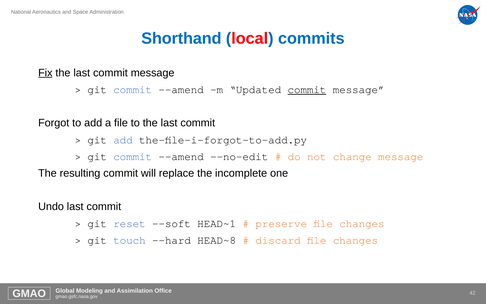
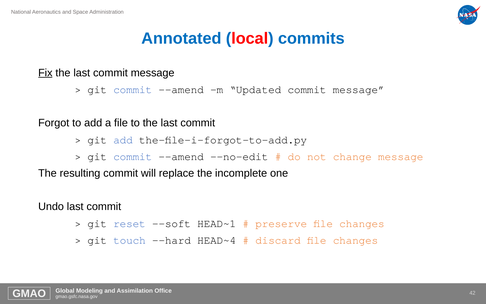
Shorthand: Shorthand -> Annotated
commit at (307, 89) underline: present -> none
HEAD~8: HEAD~8 -> HEAD~4
